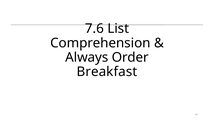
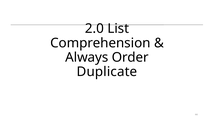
7.6: 7.6 -> 2.0
Breakfast: Breakfast -> Duplicate
